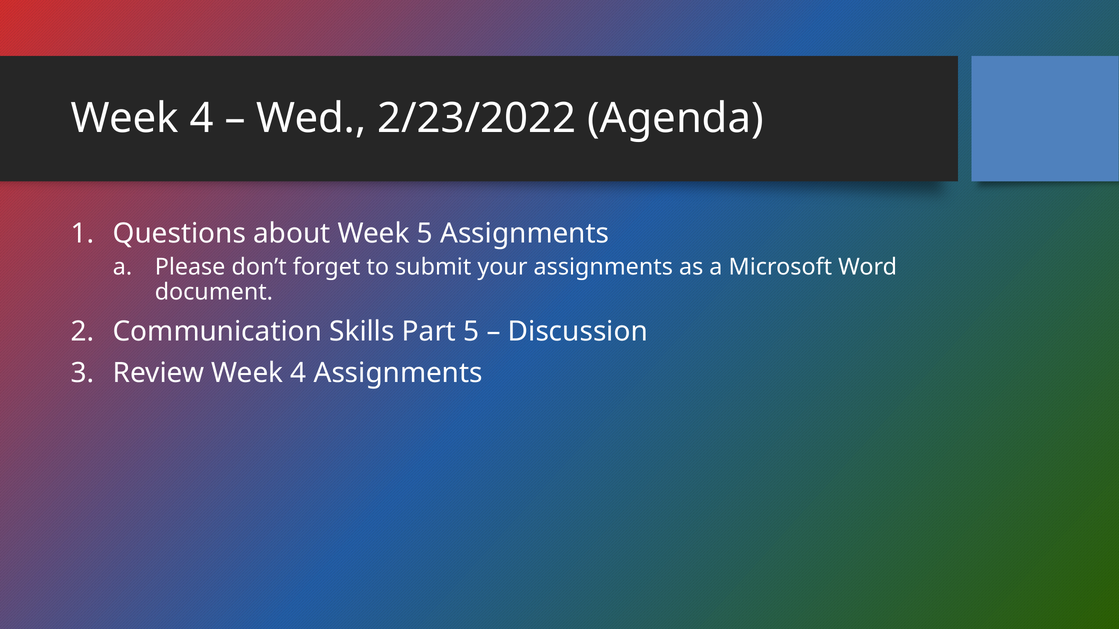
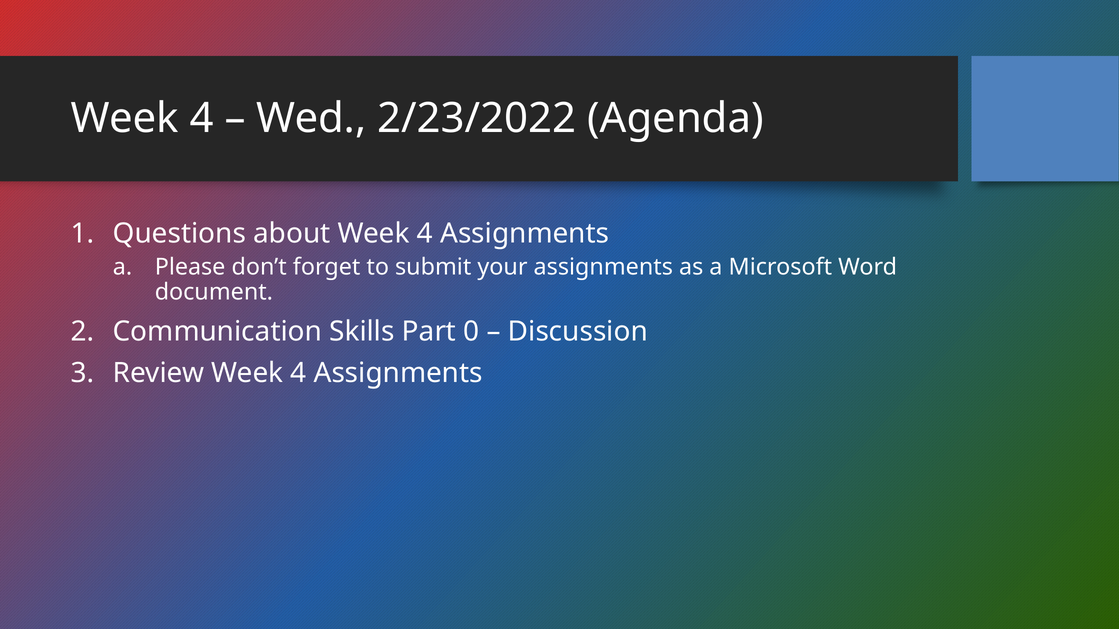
about Week 5: 5 -> 4
Part 5: 5 -> 0
